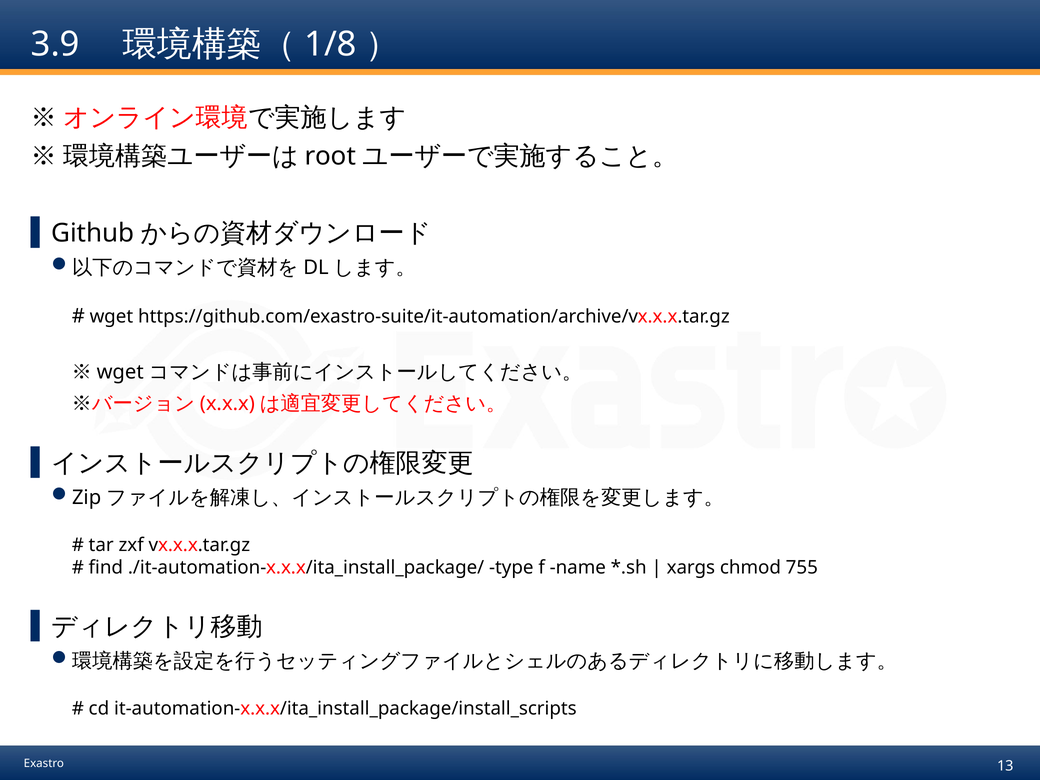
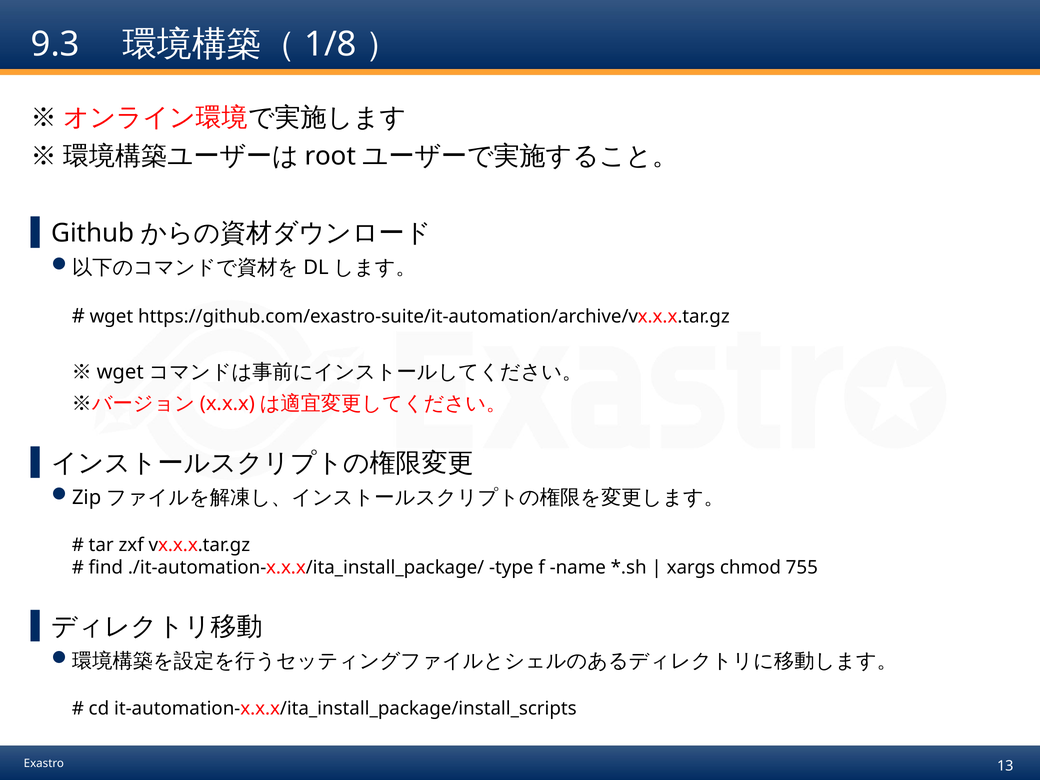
3.9: 3.9 -> 9.3
